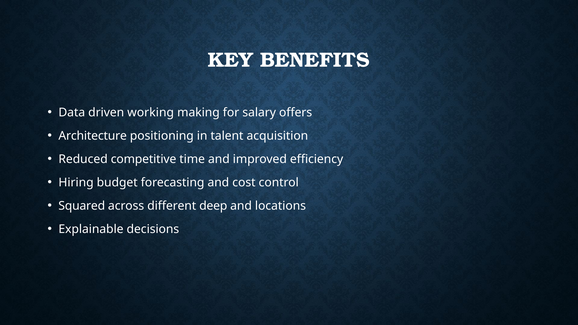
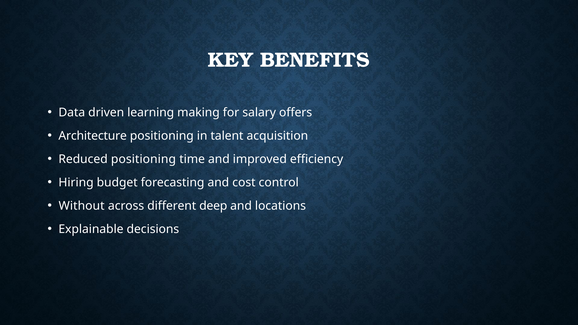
working: working -> learning
Reduced competitive: competitive -> positioning
Squared: Squared -> Without
